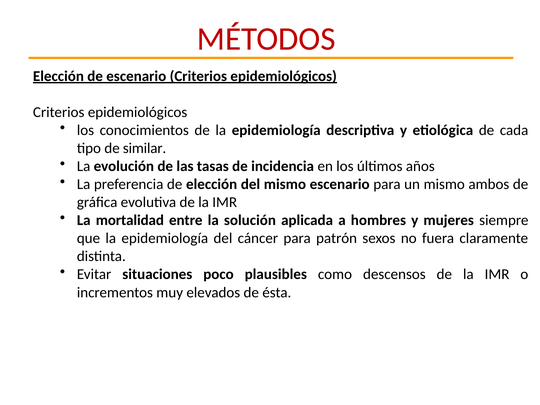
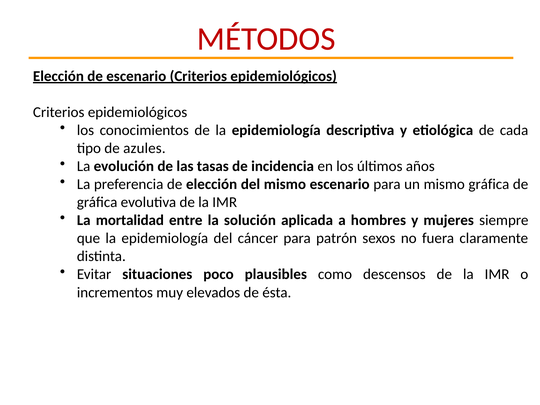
similar: similar -> azules
mismo ambos: ambos -> gráfica
